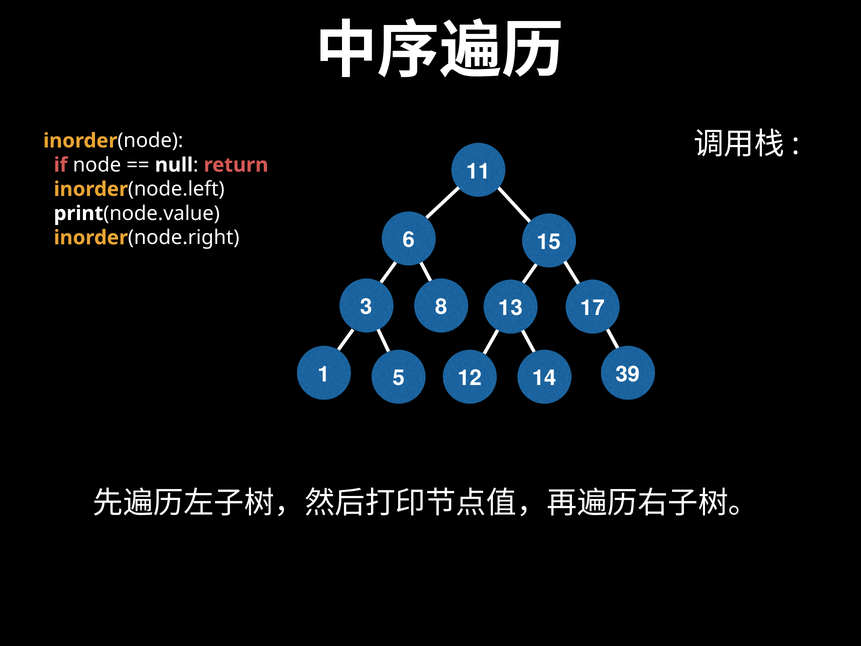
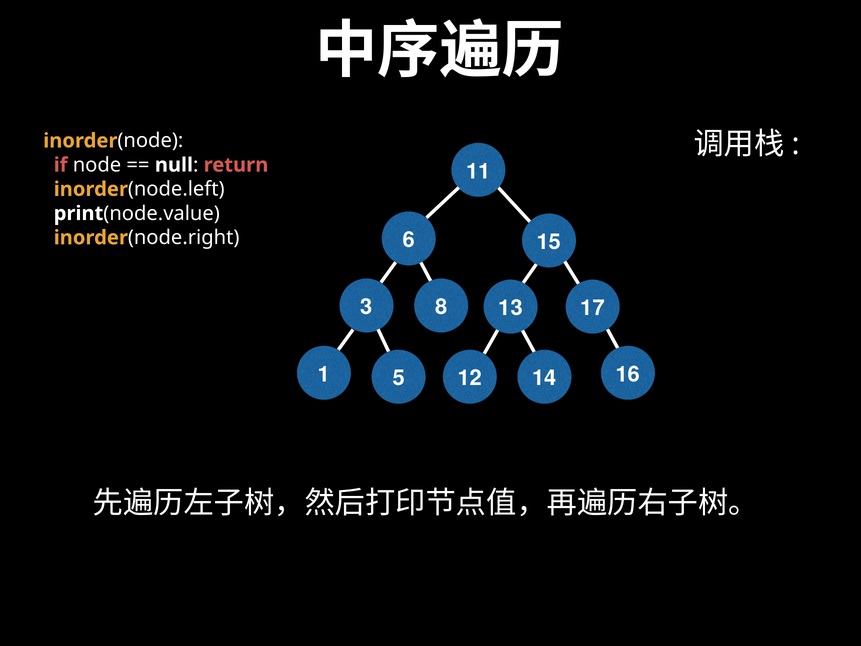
39: 39 -> 16
